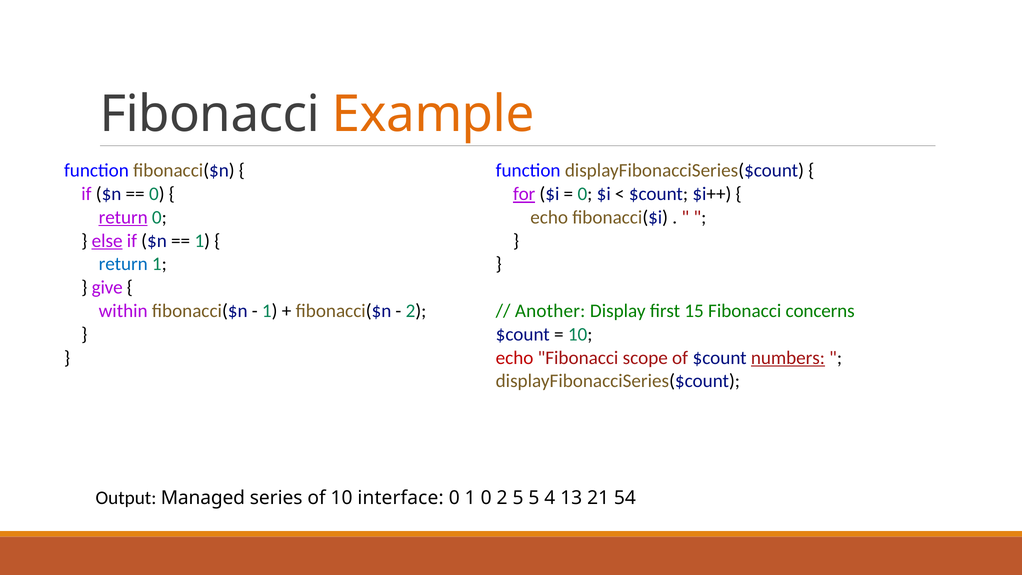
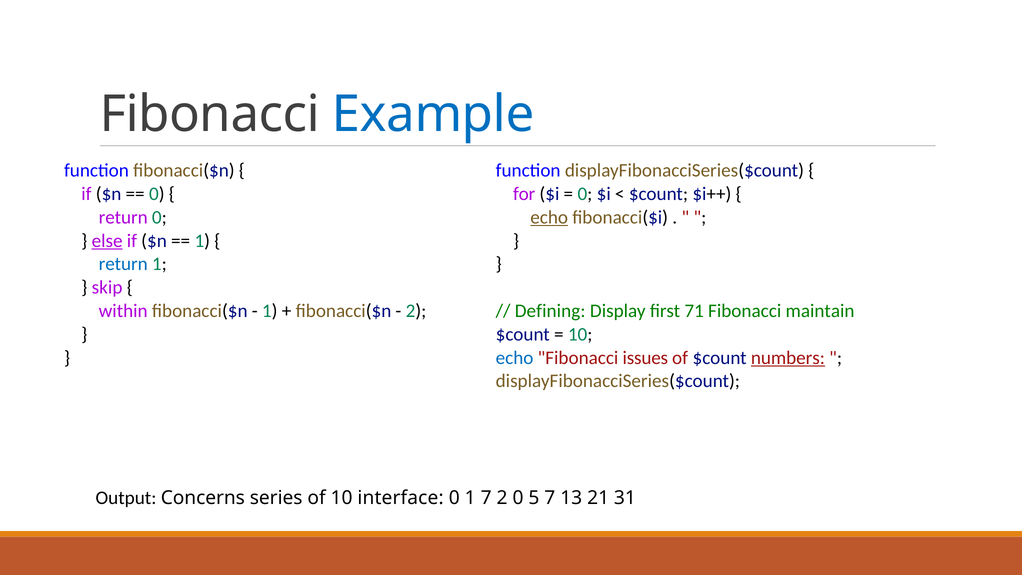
Example colour: orange -> blue
for underline: present -> none
return at (123, 217) underline: present -> none
echo at (549, 217) underline: none -> present
give: give -> skip
Another: Another -> Defining
15: 15 -> 71
concerns: concerns -> maintain
echo at (515, 358) colour: red -> blue
scope: scope -> issues
Managed: Managed -> Concerns
1 0: 0 -> 7
2 5: 5 -> 0
5 4: 4 -> 7
54: 54 -> 31
